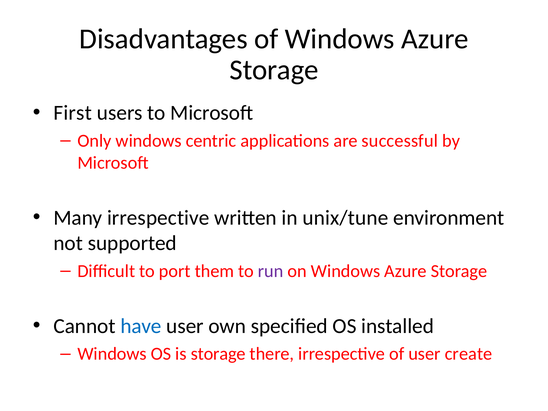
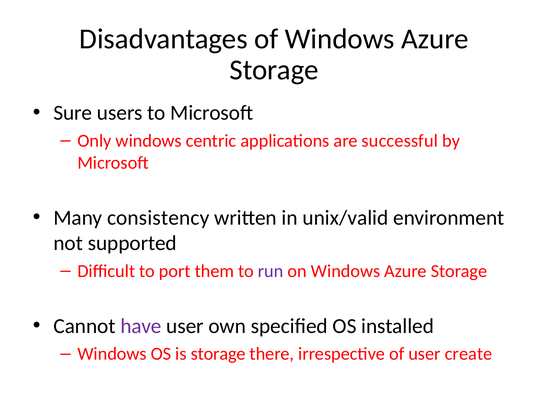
First: First -> Sure
Many irrespective: irrespective -> consistency
unix/tune: unix/tune -> unix/valid
have colour: blue -> purple
